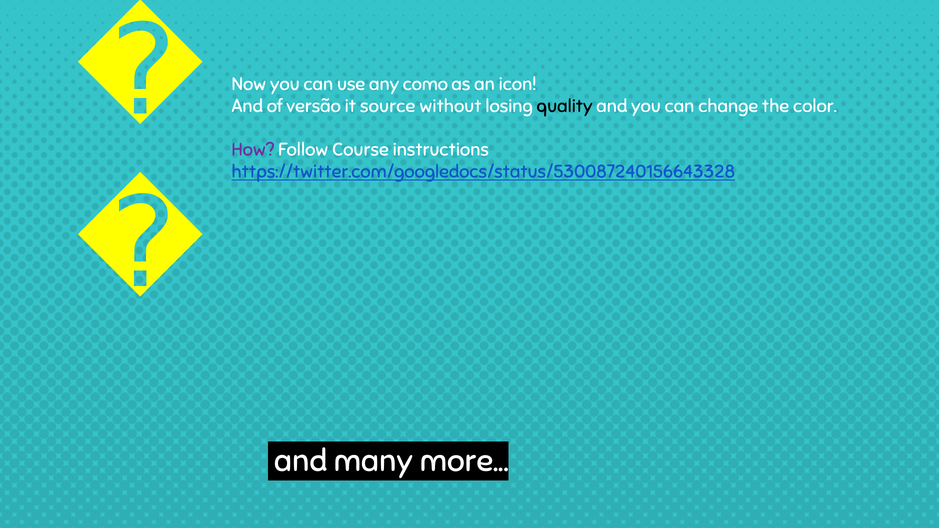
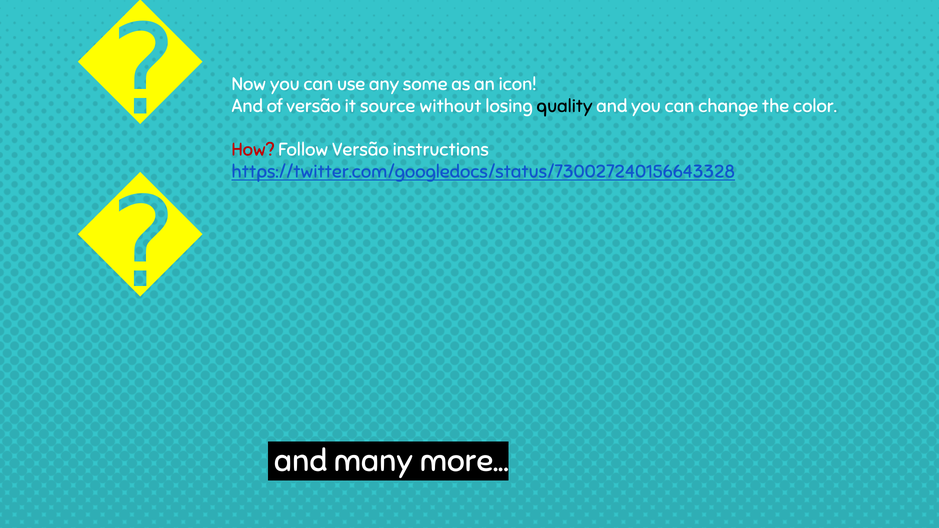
como: como -> some
How colour: purple -> red
Follow Course: Course -> Versão
https://twitter.com/googledocs/status/530087240156643328: https://twitter.com/googledocs/status/530087240156643328 -> https://twitter.com/googledocs/status/730027240156643328
